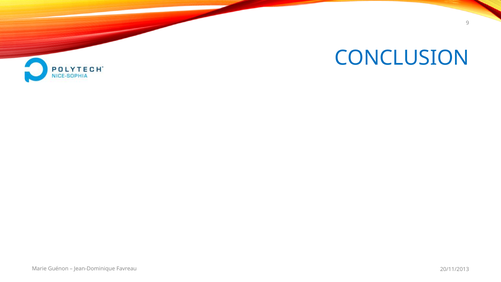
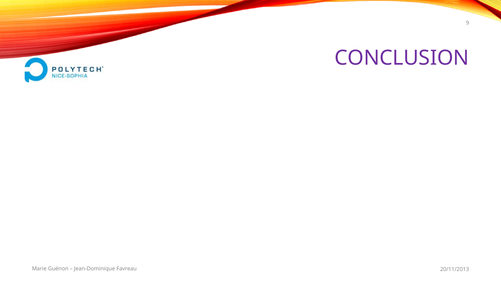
CONCLUSION colour: blue -> purple
